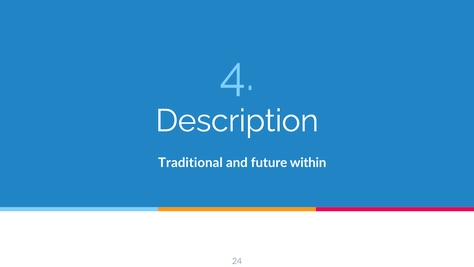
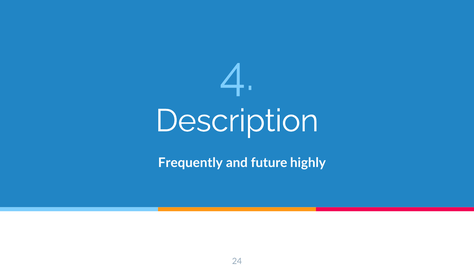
Traditional: Traditional -> Frequently
within: within -> highly
